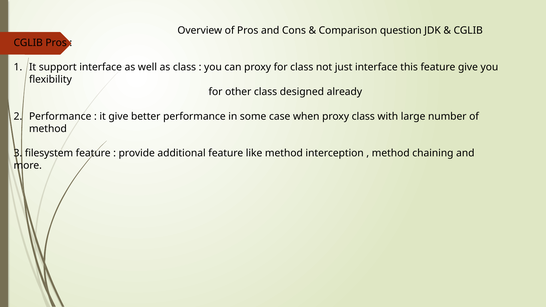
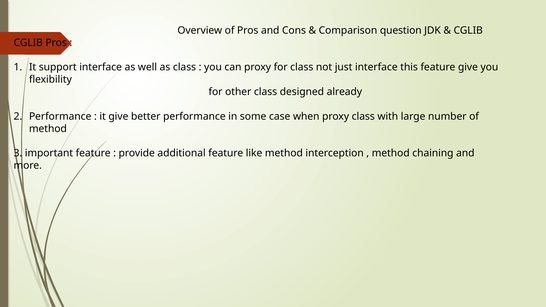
filesystem: filesystem -> important
